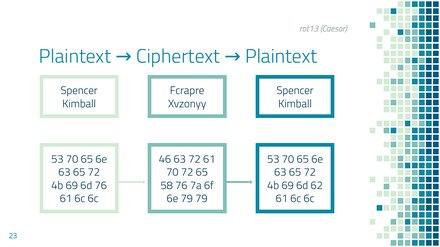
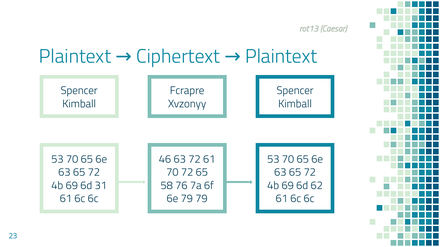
6d 76: 76 -> 31
